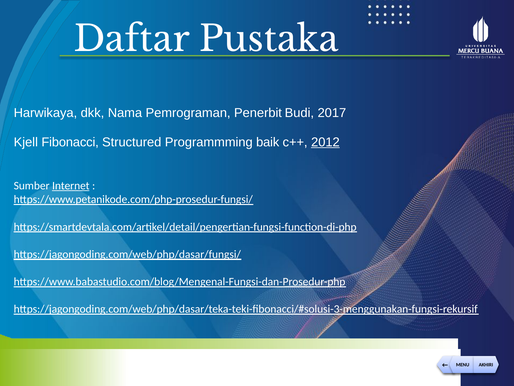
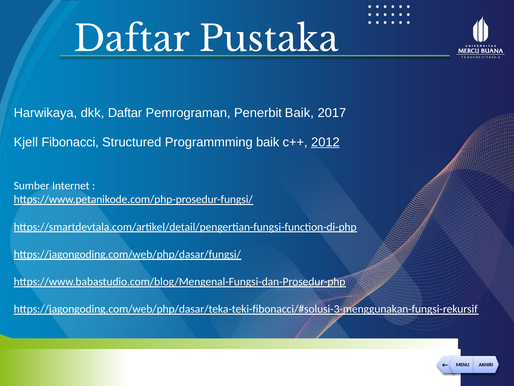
dkk Nama: Nama -> Daftar
Penerbit Budi: Budi -> Baik
Internet underline: present -> none
